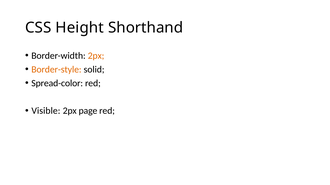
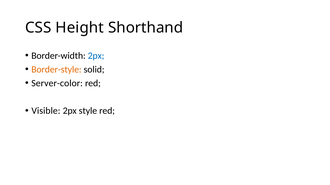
2px at (96, 56) colour: orange -> blue
Spread-color: Spread-color -> Server-color
page: page -> style
